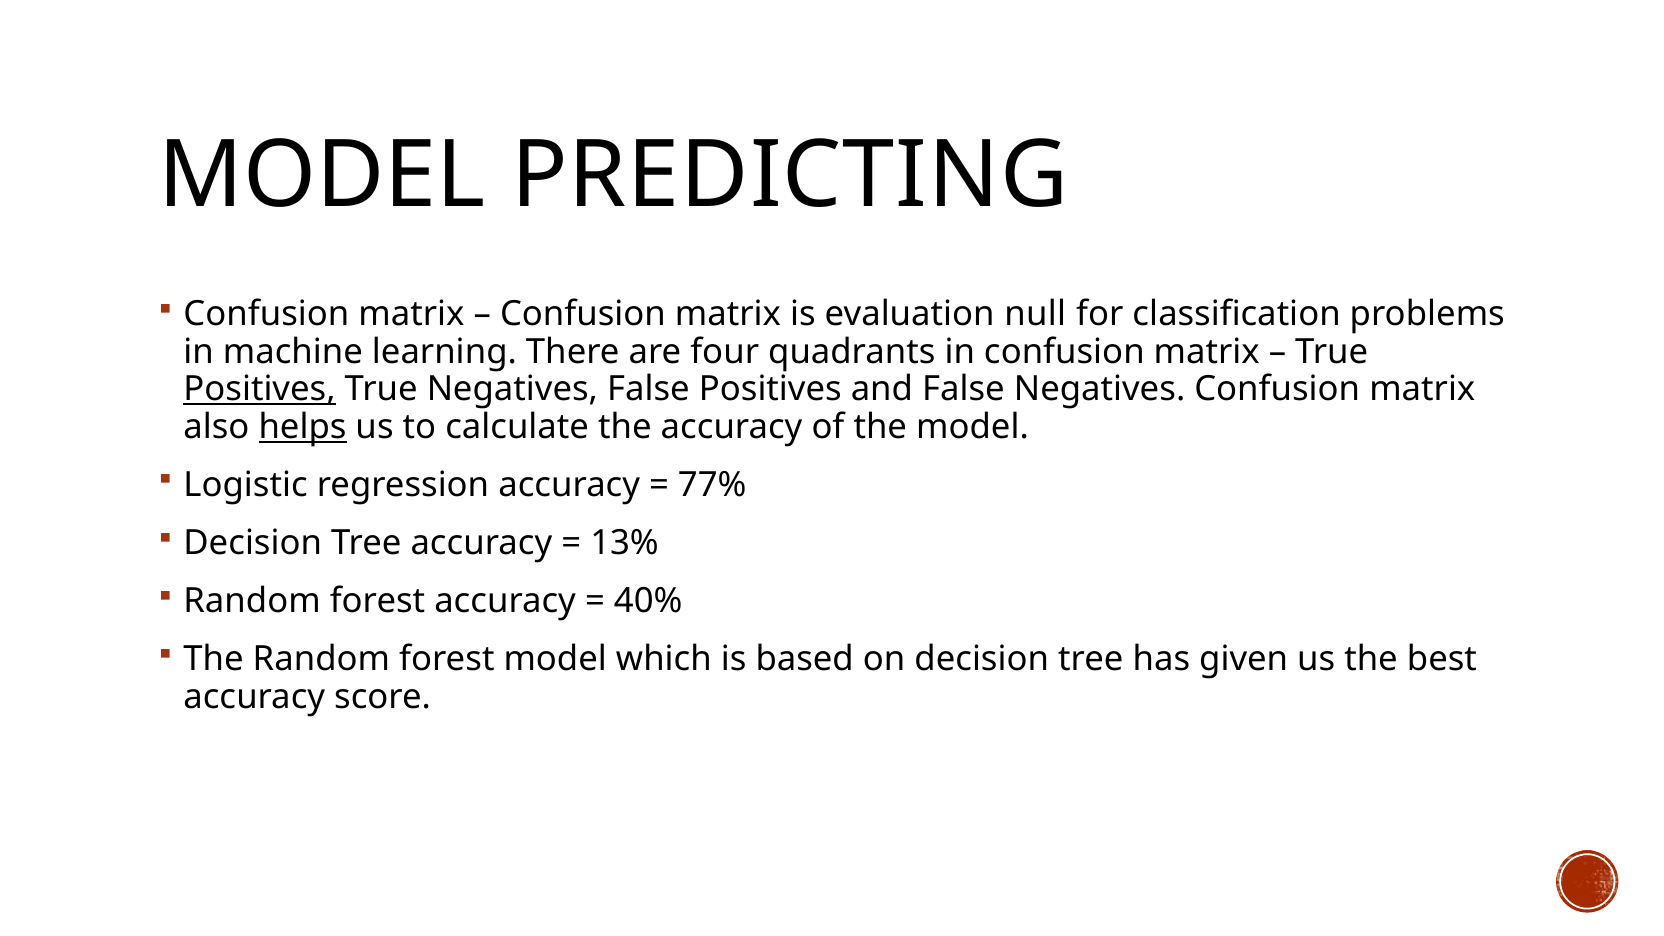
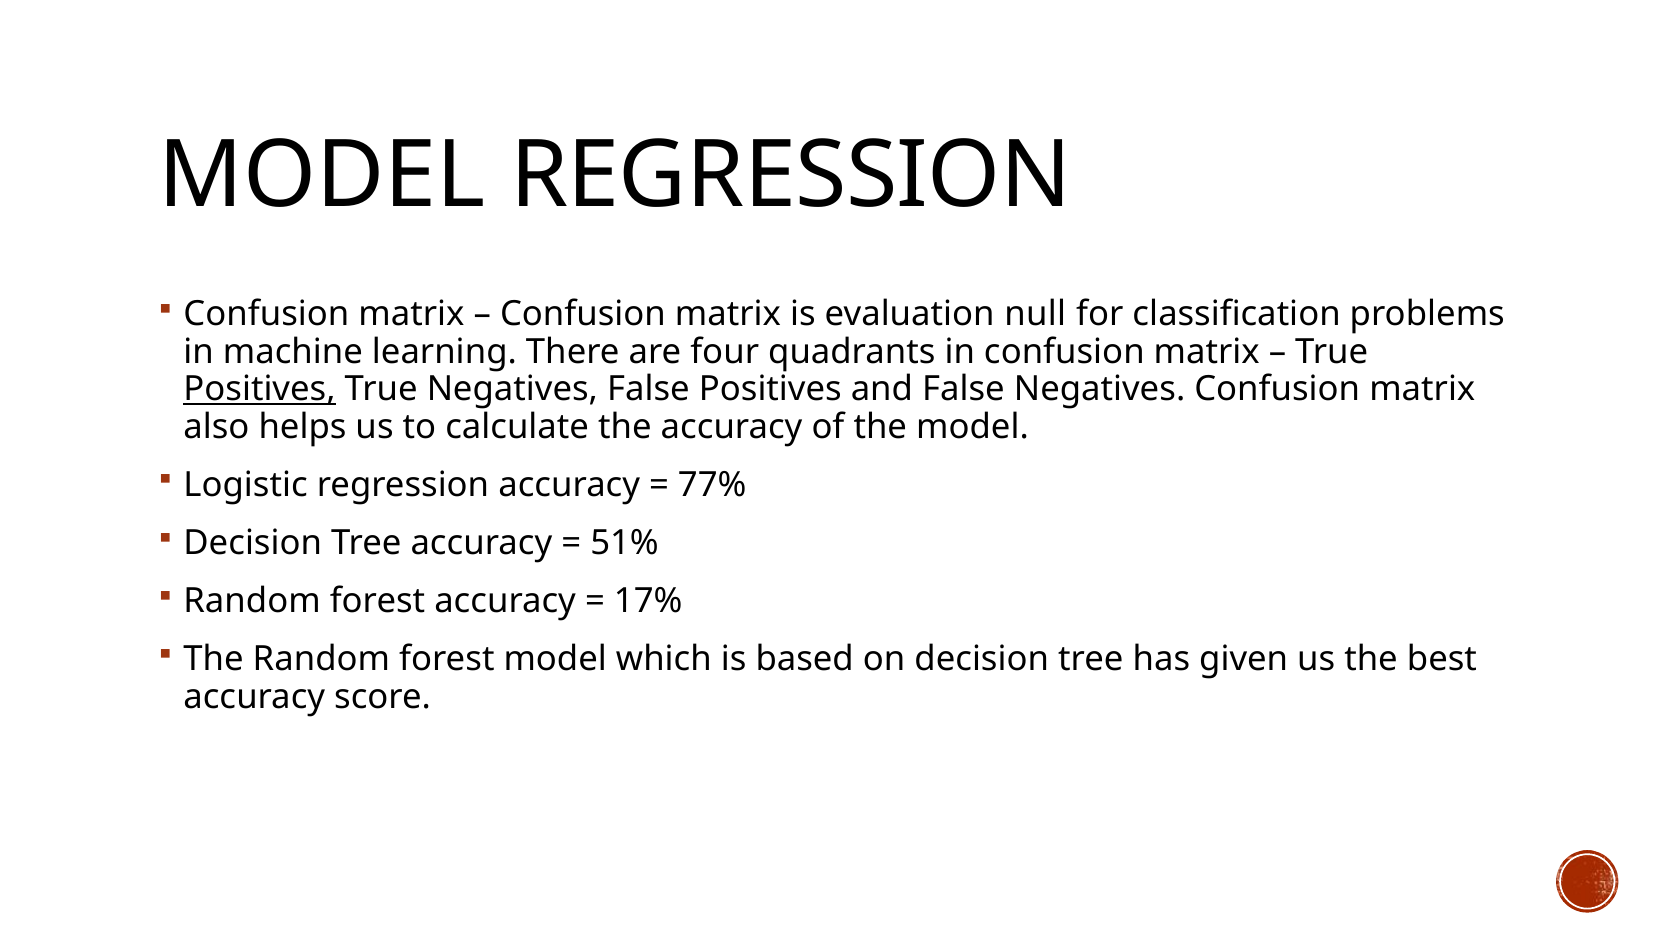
MODEL PREDICTING: PREDICTING -> REGRESSION
helps underline: present -> none
13%: 13% -> 51%
40%: 40% -> 17%
